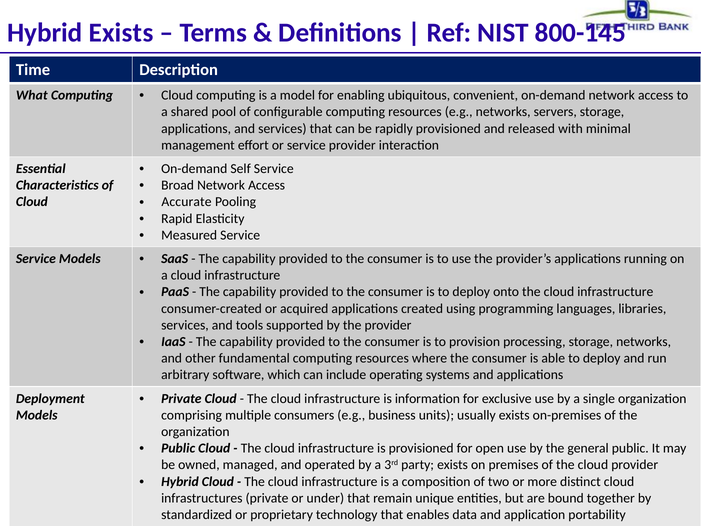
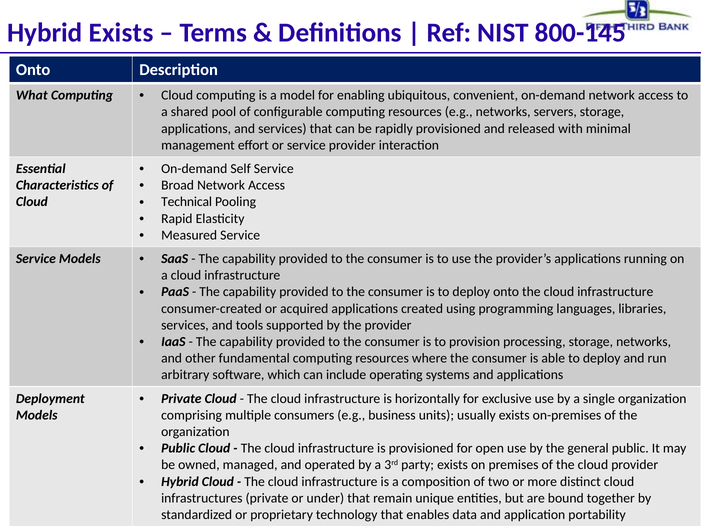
Time at (33, 70): Time -> Onto
Accurate: Accurate -> Technical
information: information -> horizontally
